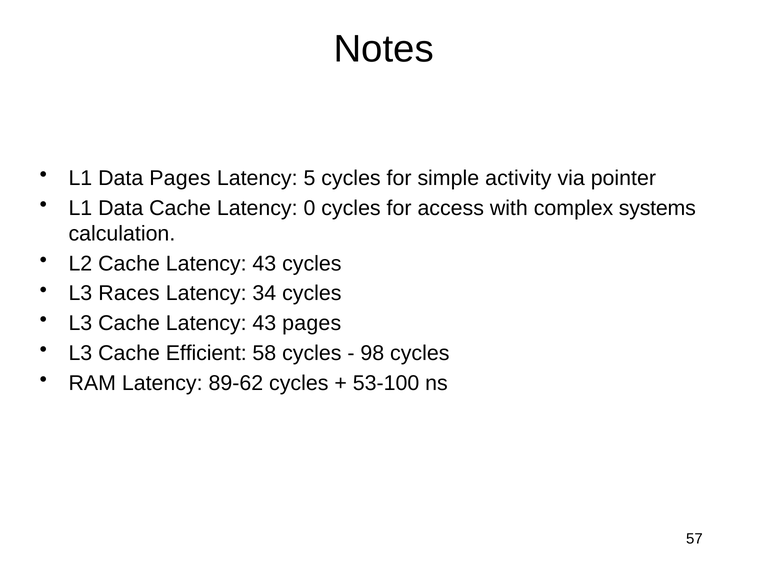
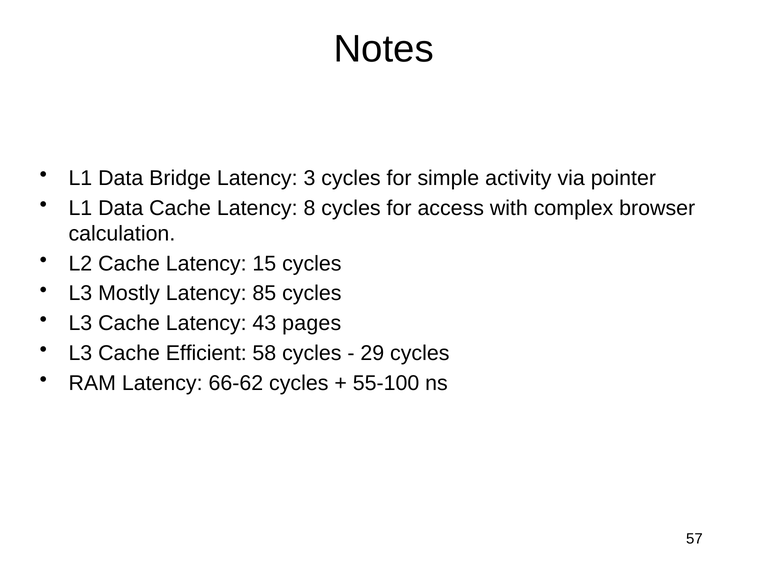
Data Pages: Pages -> Bridge
5: 5 -> 3
0: 0 -> 8
systems: systems -> browser
L2 Cache Latency 43: 43 -> 15
Races: Races -> Mostly
34: 34 -> 85
98: 98 -> 29
89-62: 89-62 -> 66-62
53-100: 53-100 -> 55-100
